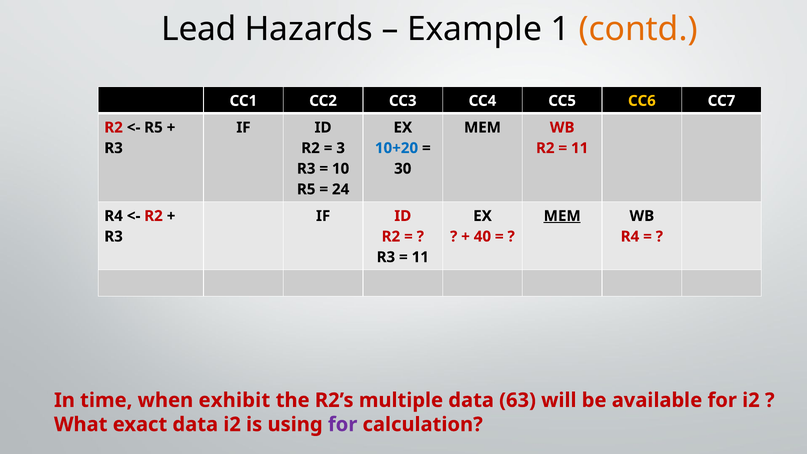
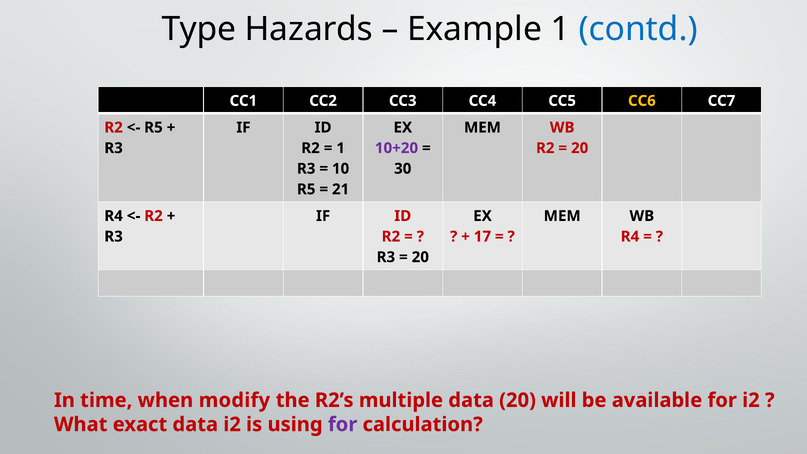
Lead: Lead -> Type
contd colour: orange -> blue
3 at (341, 148): 3 -> 1
10+20 colour: blue -> purple
11 at (580, 148): 11 -> 20
24: 24 -> 21
MEM at (562, 216) underline: present -> none
40: 40 -> 17
11 at (420, 257): 11 -> 20
exhibit: exhibit -> modify
data 63: 63 -> 20
